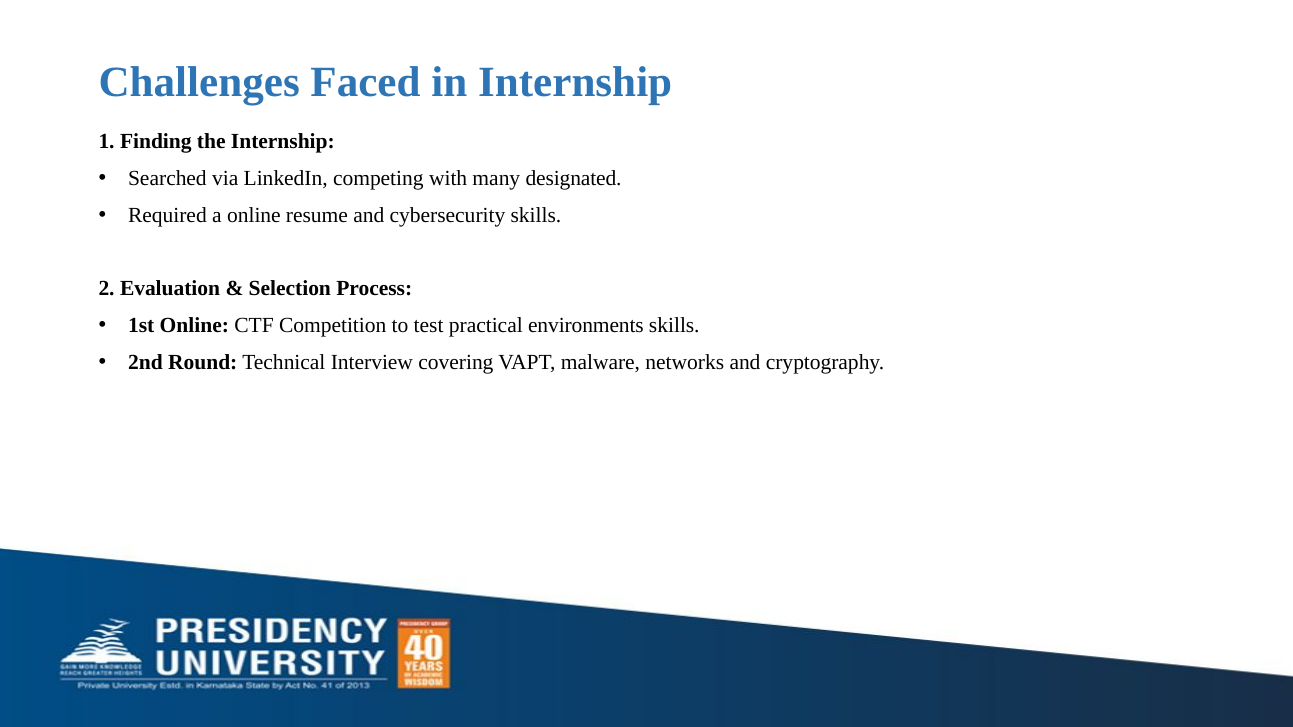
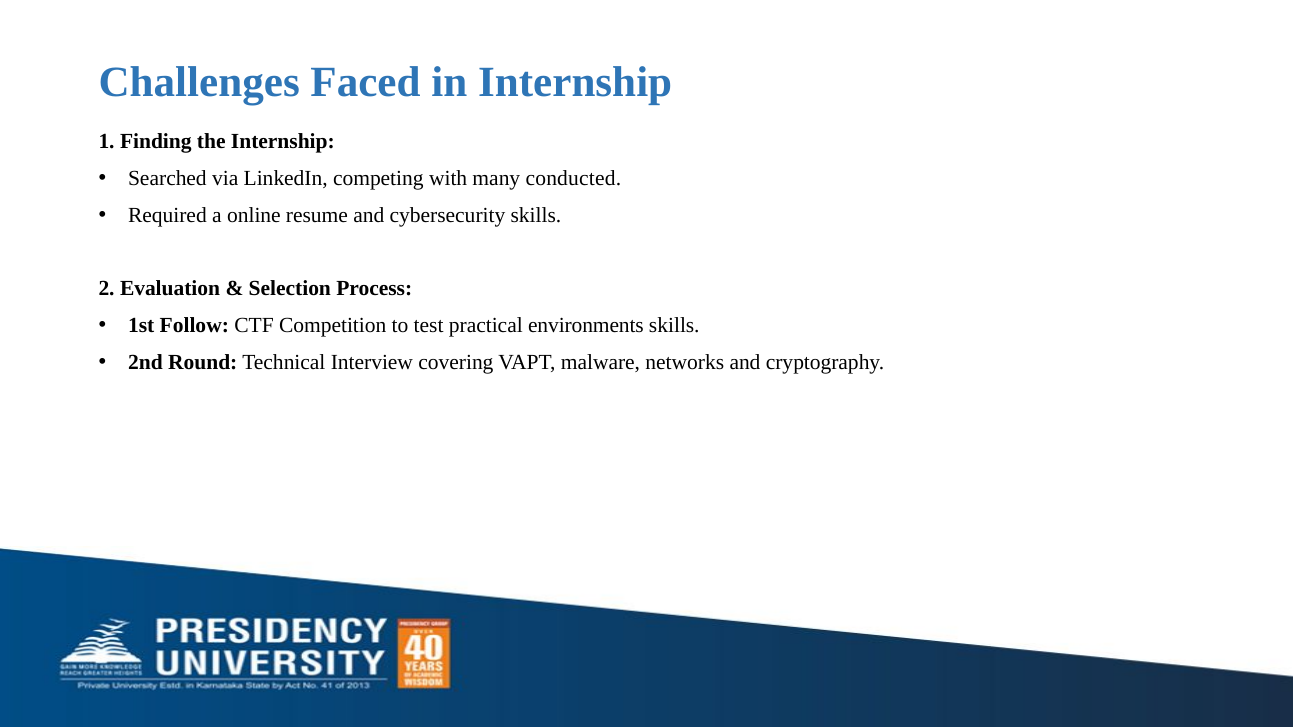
designated: designated -> conducted
1st Online: Online -> Follow
